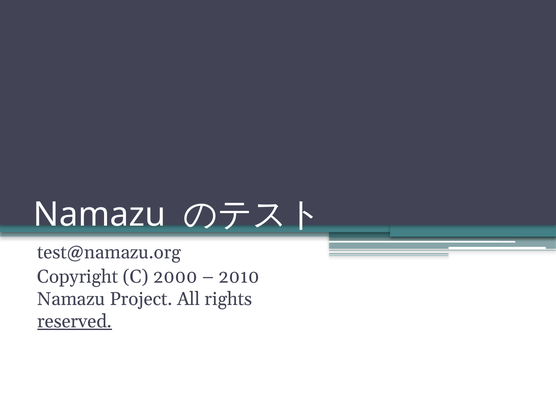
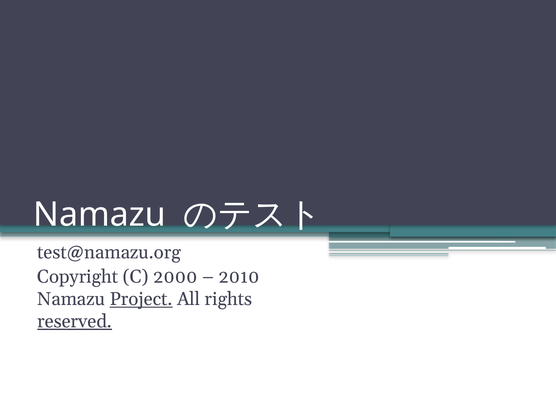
Project underline: none -> present
